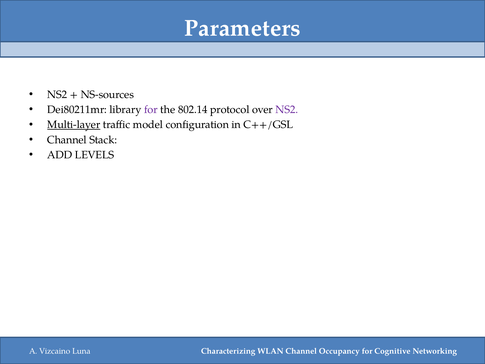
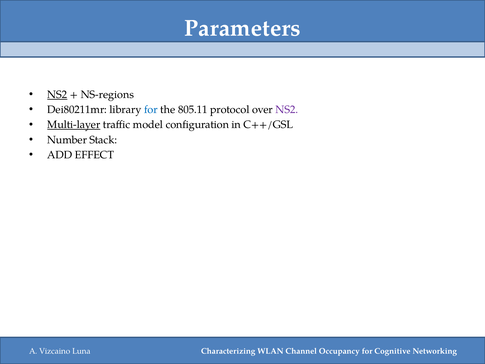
NS2 at (57, 95) underline: none -> present
NS-sources: NS-sources -> NS-regions
for at (151, 110) colour: purple -> blue
802.14: 802.14 -> 805.11
Channel at (67, 140): Channel -> Number
LEVELS: LEVELS -> EFFECT
